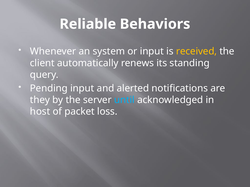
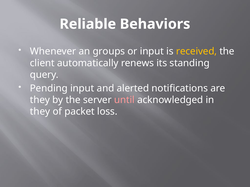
system: system -> groups
until colour: light blue -> pink
host at (40, 112): host -> they
